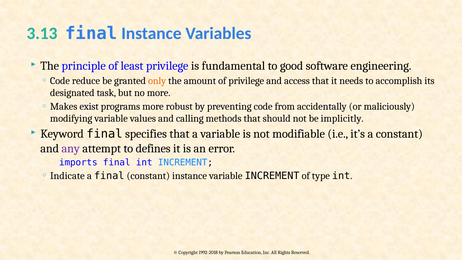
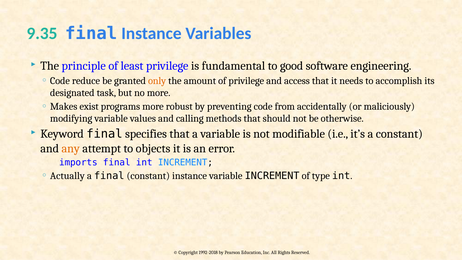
3.13: 3.13 -> 9.35
implicitly: implicitly -> otherwise
any colour: purple -> orange
defines: defines -> objects
Indicate: Indicate -> Actually
